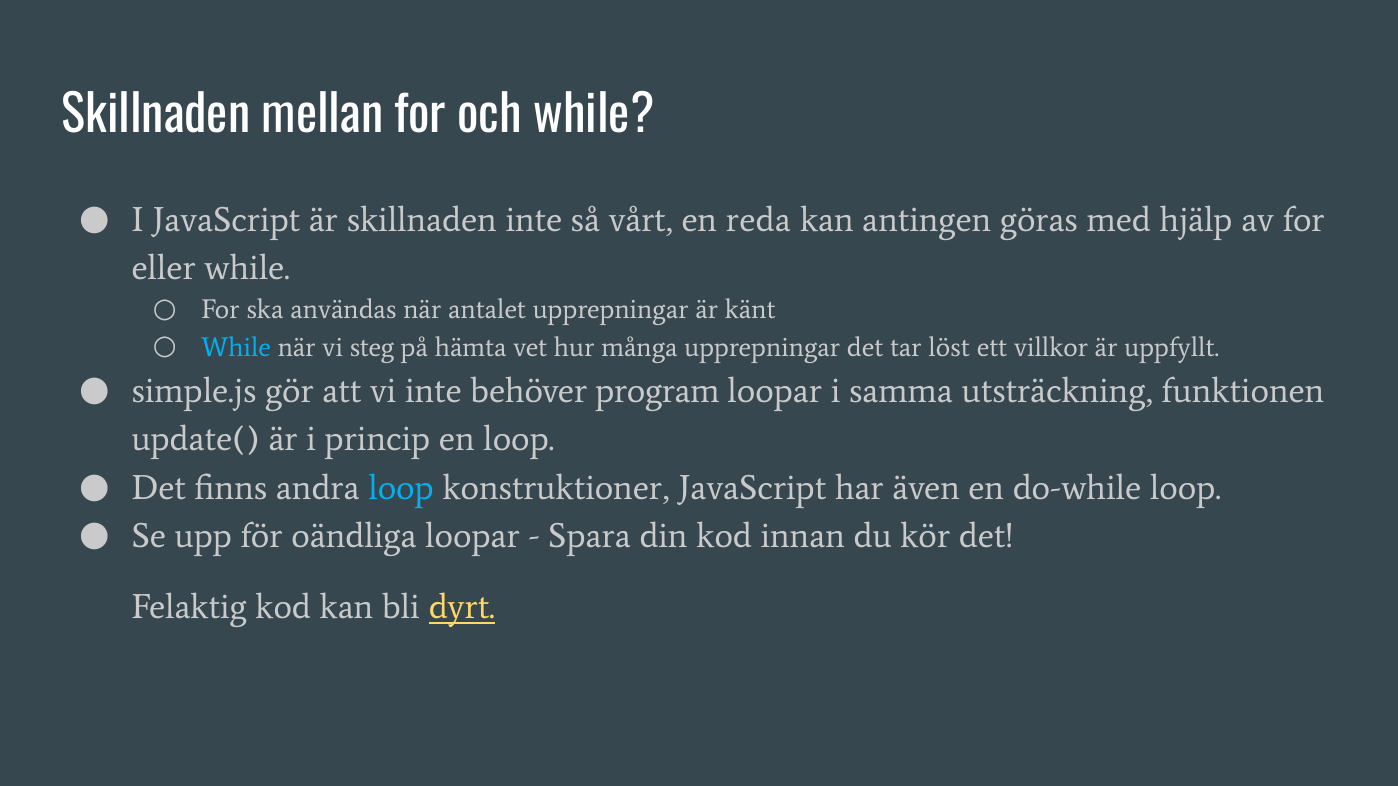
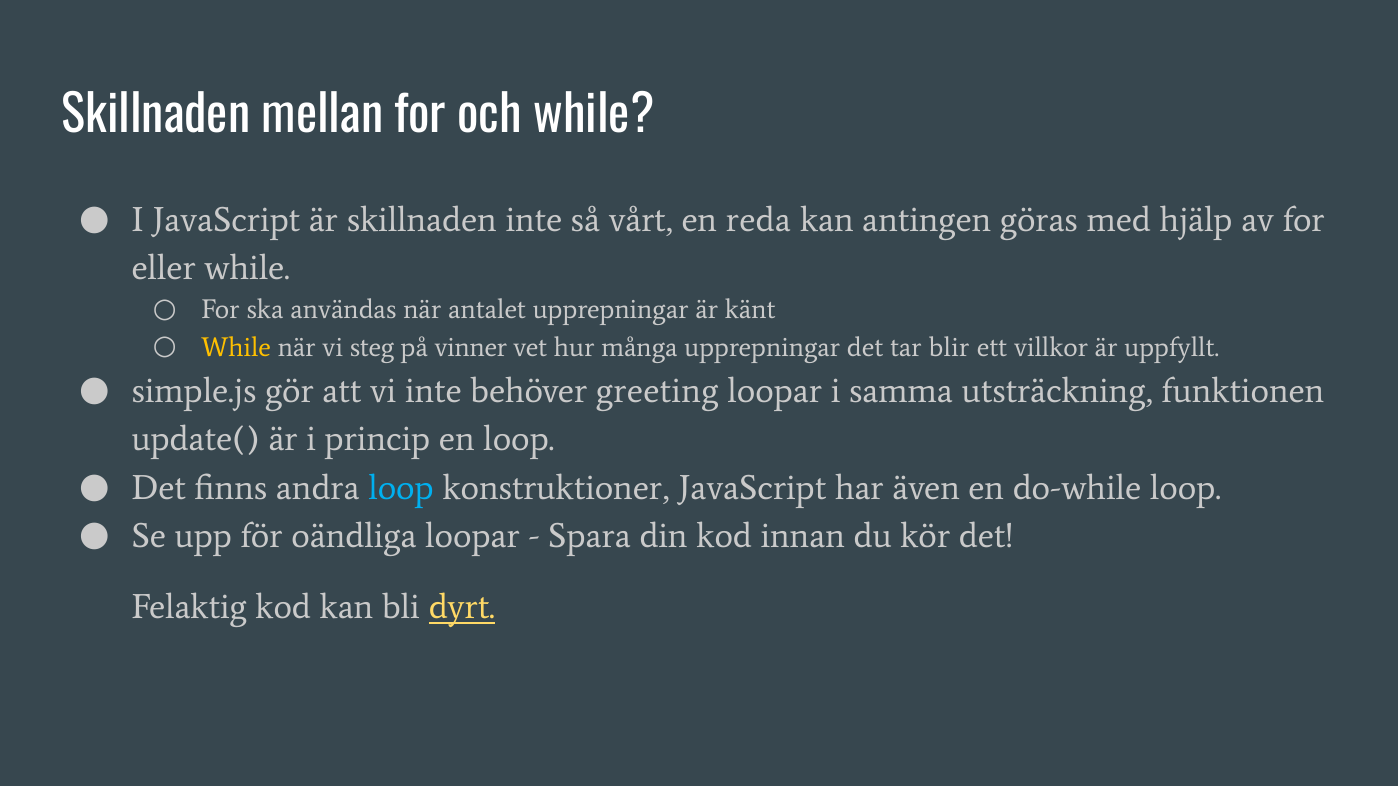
While at (236, 347) colour: light blue -> yellow
hämta: hämta -> vinner
löst: löst -> blir
program: program -> greeting
